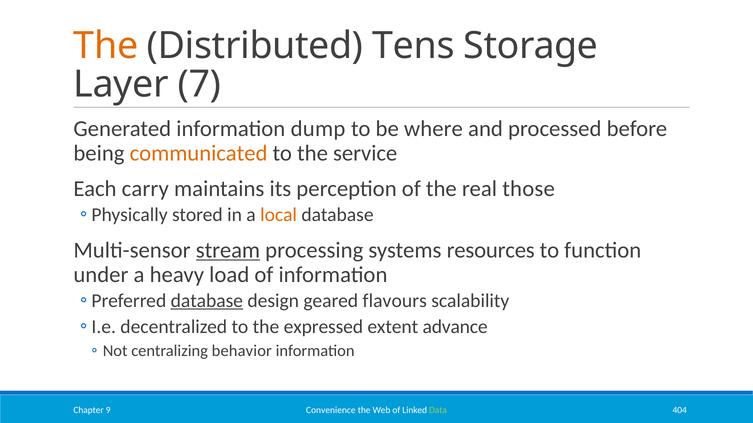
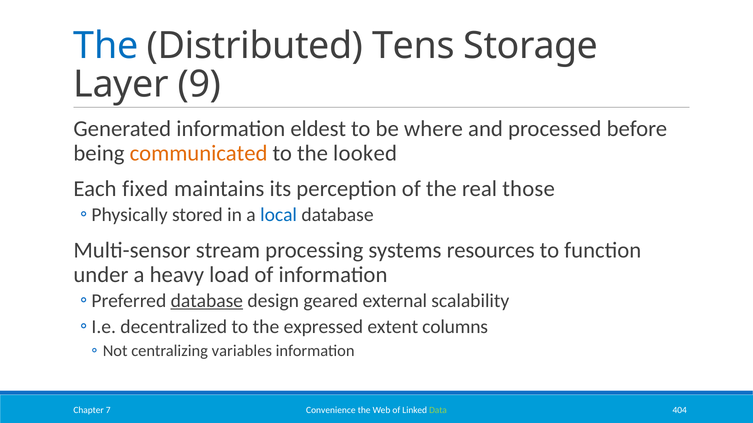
The at (106, 46) colour: orange -> blue
7: 7 -> 9
dump: dump -> eldest
service: service -> looked
carry: carry -> fixed
local colour: orange -> blue
stream underline: present -> none
flavours: flavours -> external
advance: advance -> columns
behavior: behavior -> variables
9: 9 -> 7
